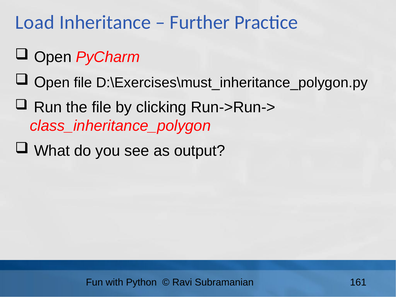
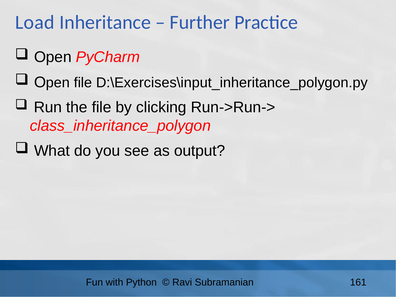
D:\Exercises\must_inheritance_polygon.py: D:\Exercises\must_inheritance_polygon.py -> D:\Exercises\input_inheritance_polygon.py
